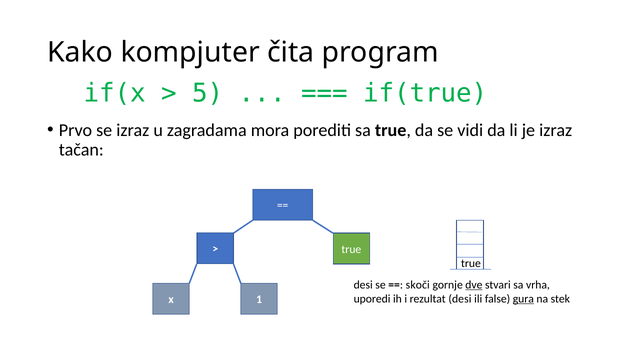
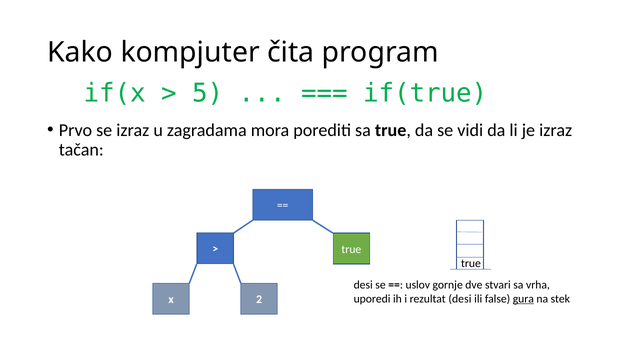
skoči: skoči -> uslov
dve underline: present -> none
1: 1 -> 2
